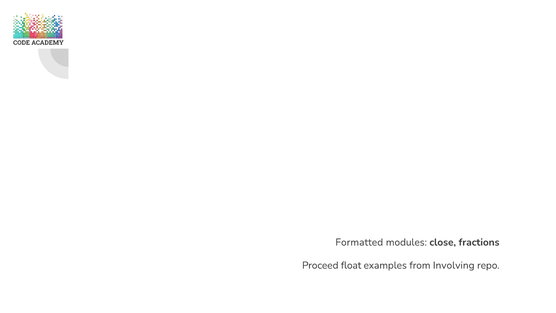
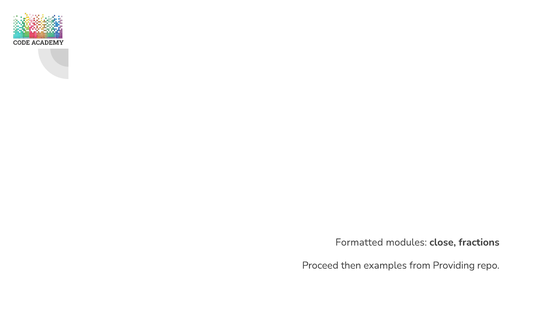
float: float -> then
Involving: Involving -> Providing
